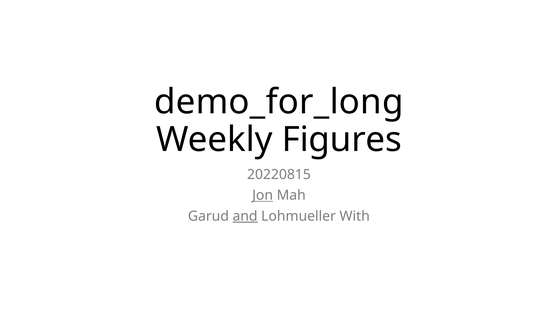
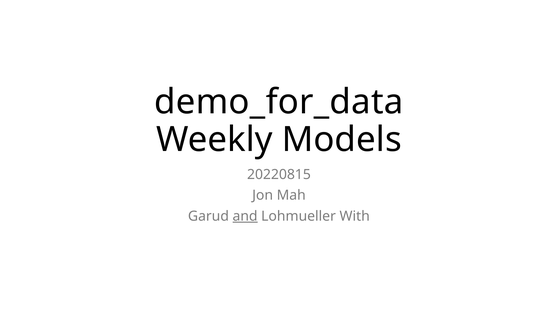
demo_for_long: demo_for_long -> demo_for_data
Figures: Figures -> Models
Jon underline: present -> none
